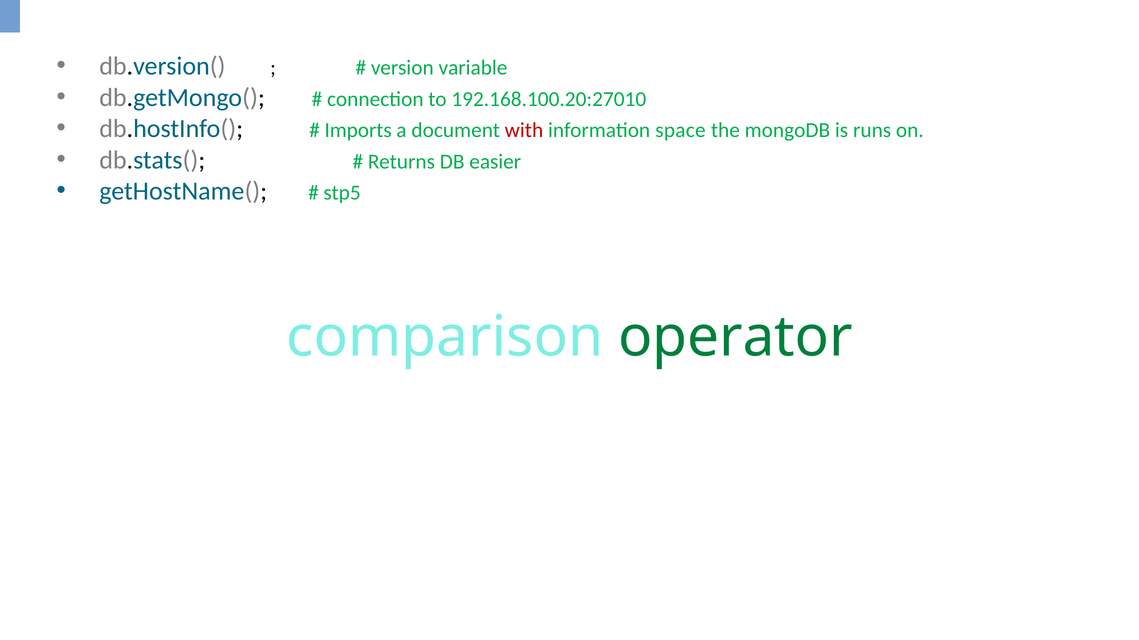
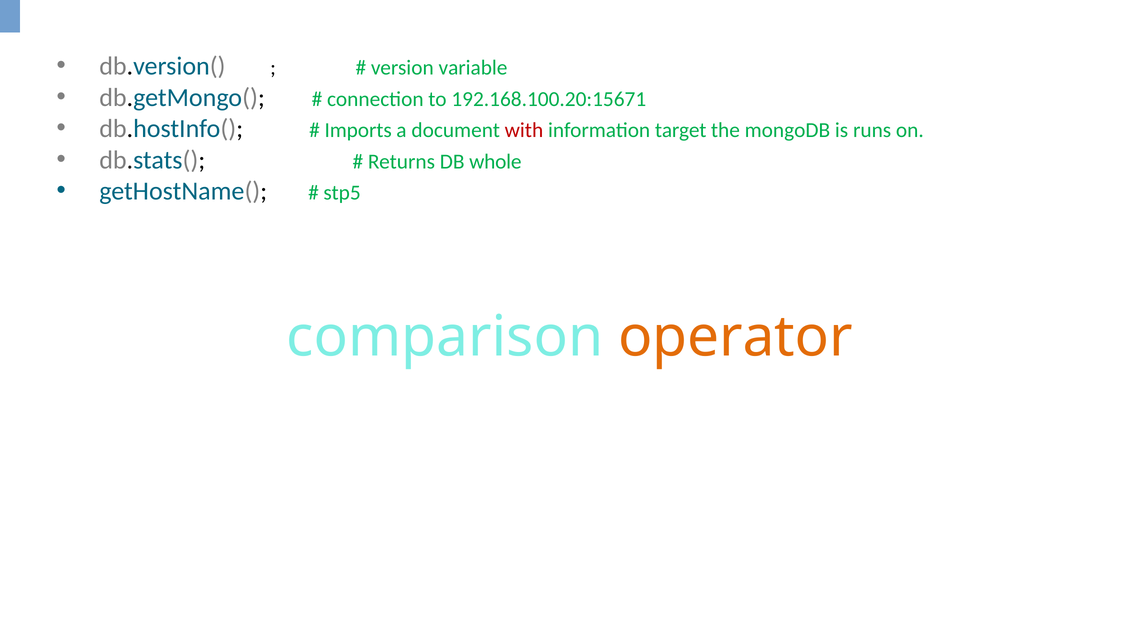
192.168.100.20:27010: 192.168.100.20:27010 -> 192.168.100.20:15671
space: space -> target
easier: easier -> whole
operator colour: green -> orange
